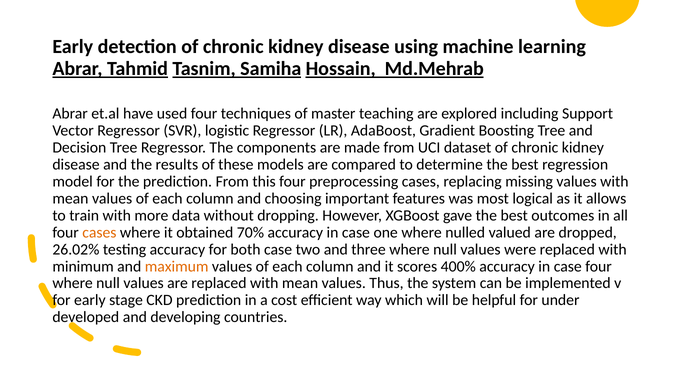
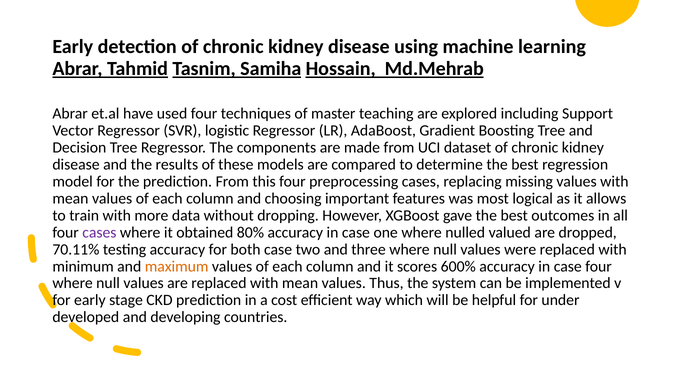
cases at (99, 233) colour: orange -> purple
70%: 70% -> 80%
26.02%: 26.02% -> 70.11%
400%: 400% -> 600%
